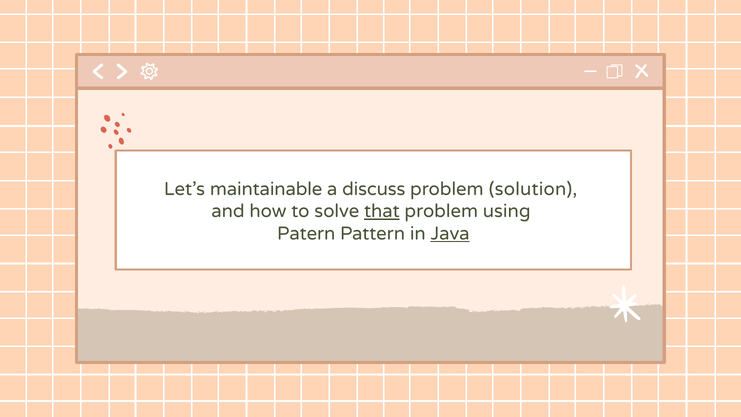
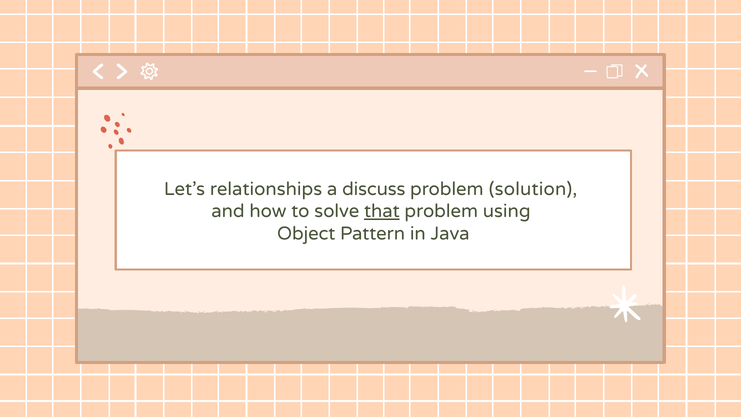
maintainable: maintainable -> relationships
Patern: Patern -> Object
Java underline: present -> none
